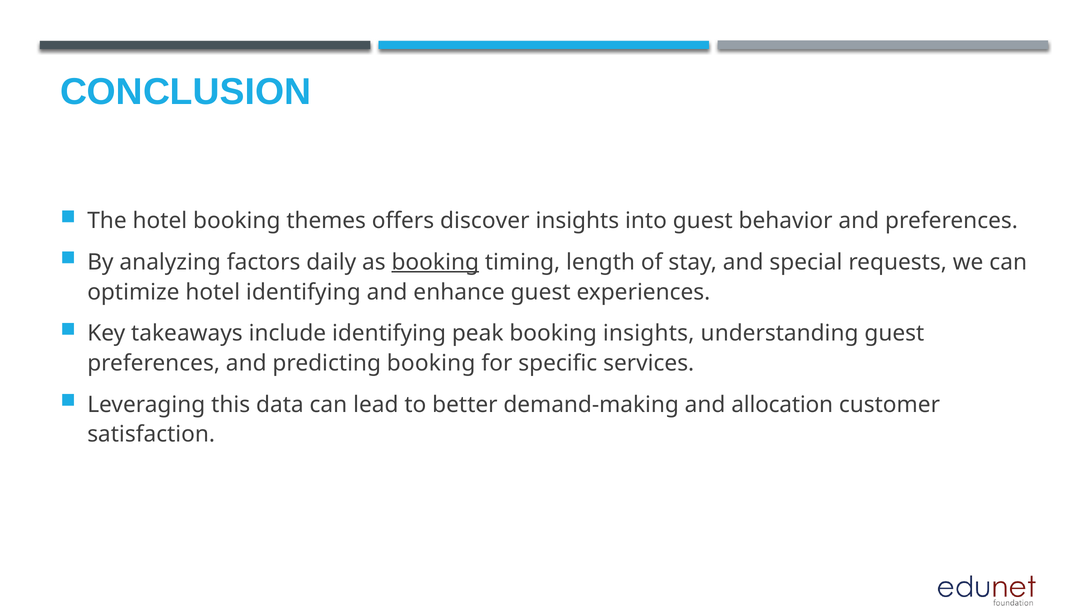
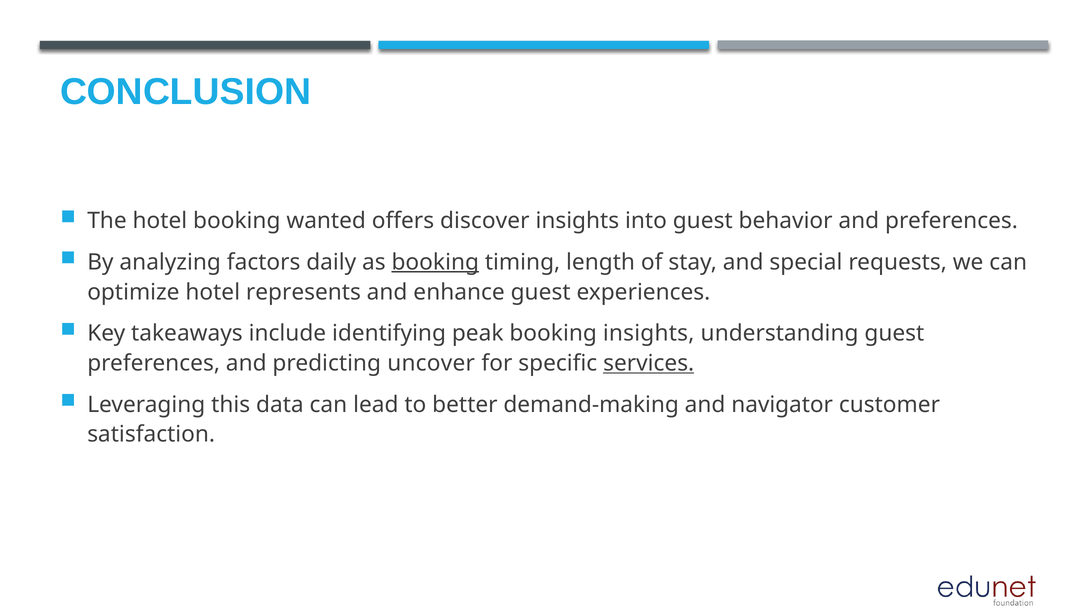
themes: themes -> wanted
hotel identifying: identifying -> represents
predicting booking: booking -> uncover
services underline: none -> present
allocation: allocation -> navigator
